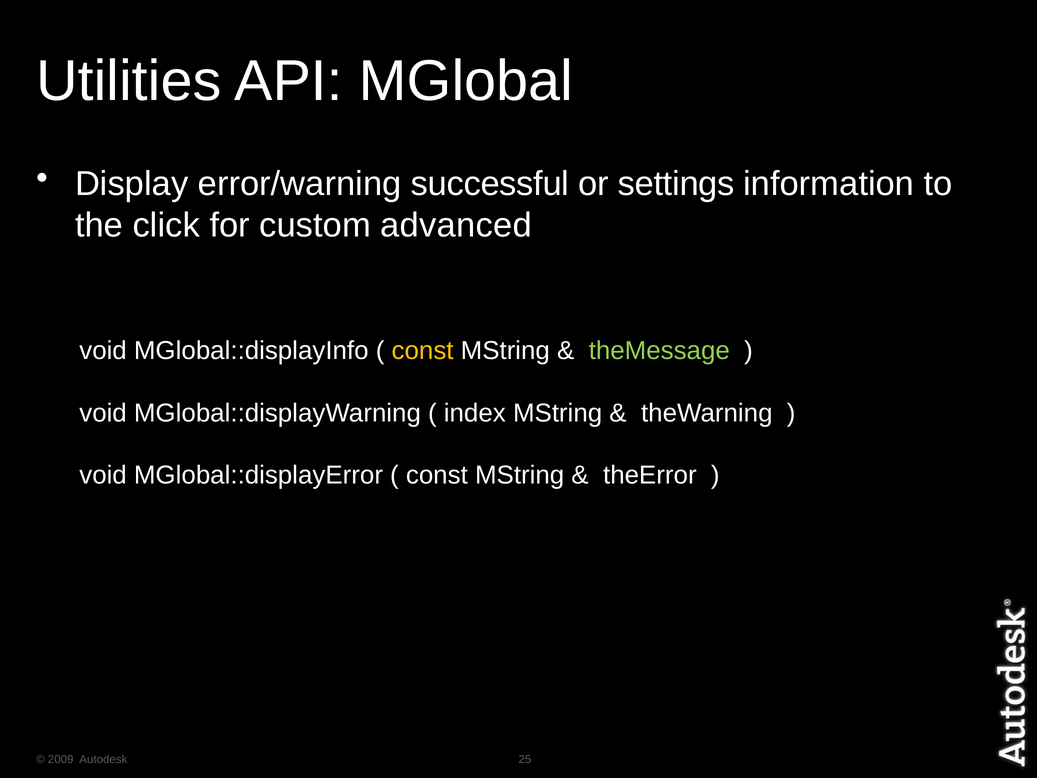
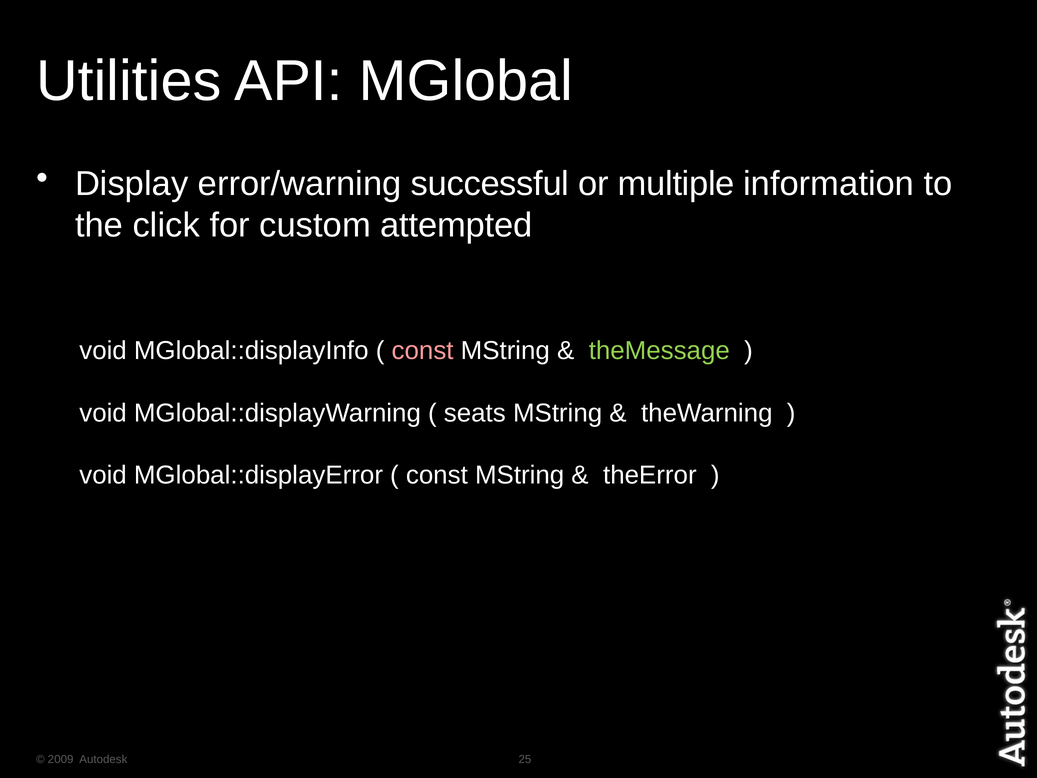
settings: settings -> multiple
advanced: advanced -> attempted
const at (423, 351) colour: yellow -> pink
index: index -> seats
